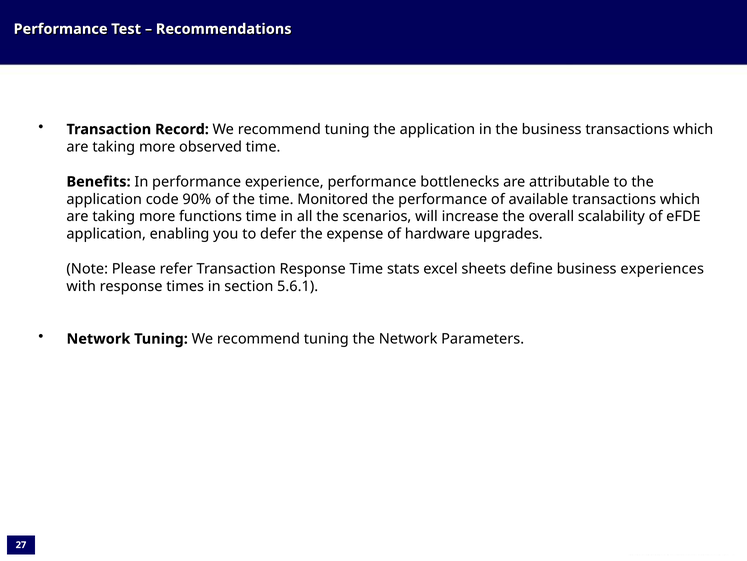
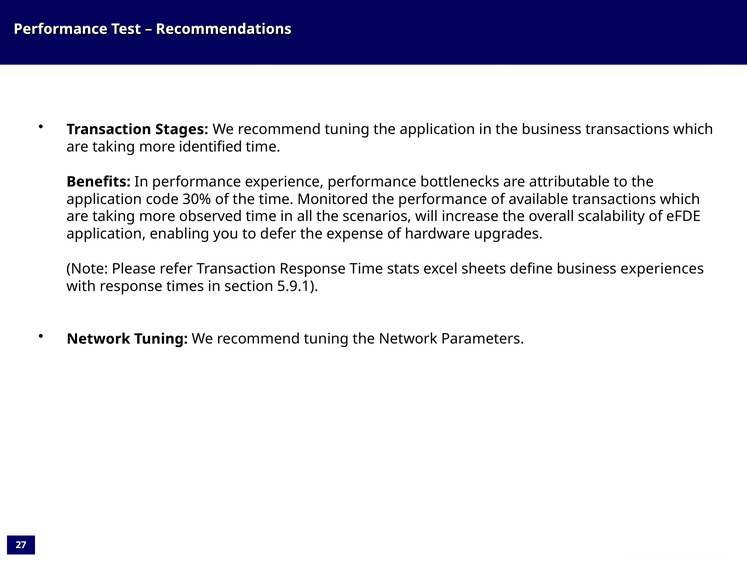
Record: Record -> Stages
observed: observed -> identified
90%: 90% -> 30%
functions: functions -> observed
5.6.1: 5.6.1 -> 5.9.1
